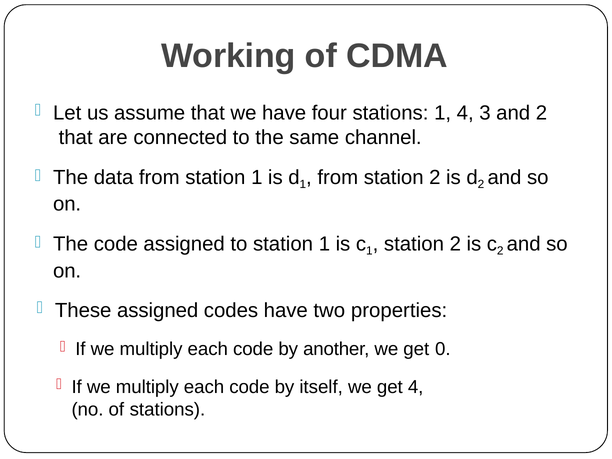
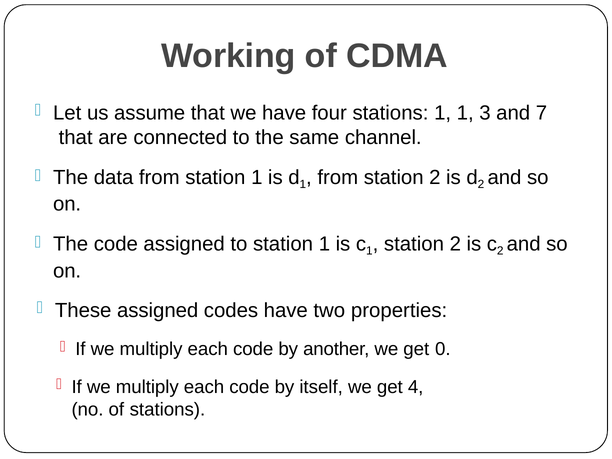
1 4: 4 -> 1
and 2: 2 -> 7
